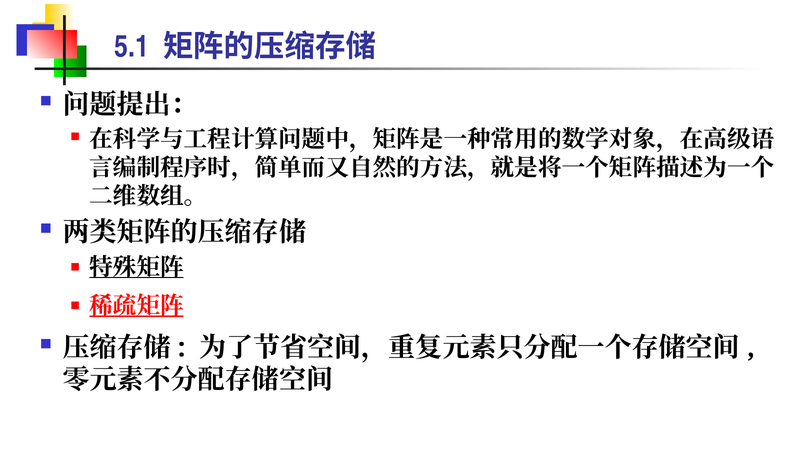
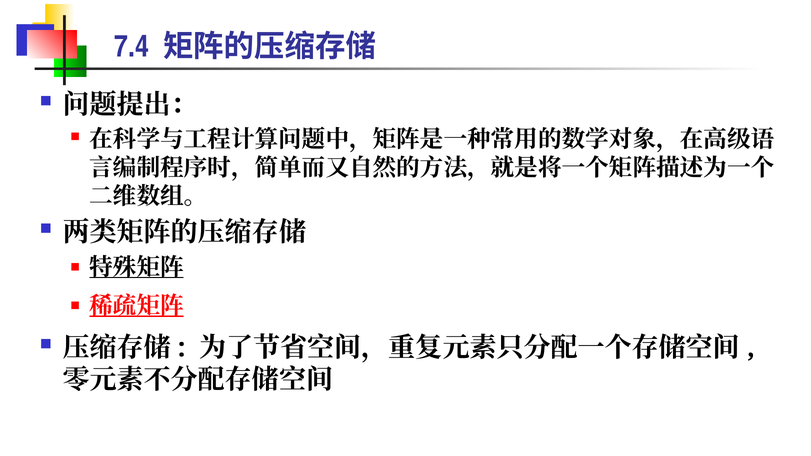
5.1: 5.1 -> 7.4
